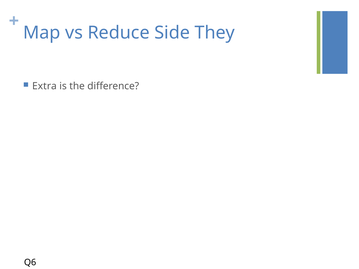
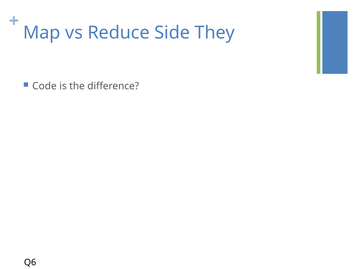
Extra: Extra -> Code
